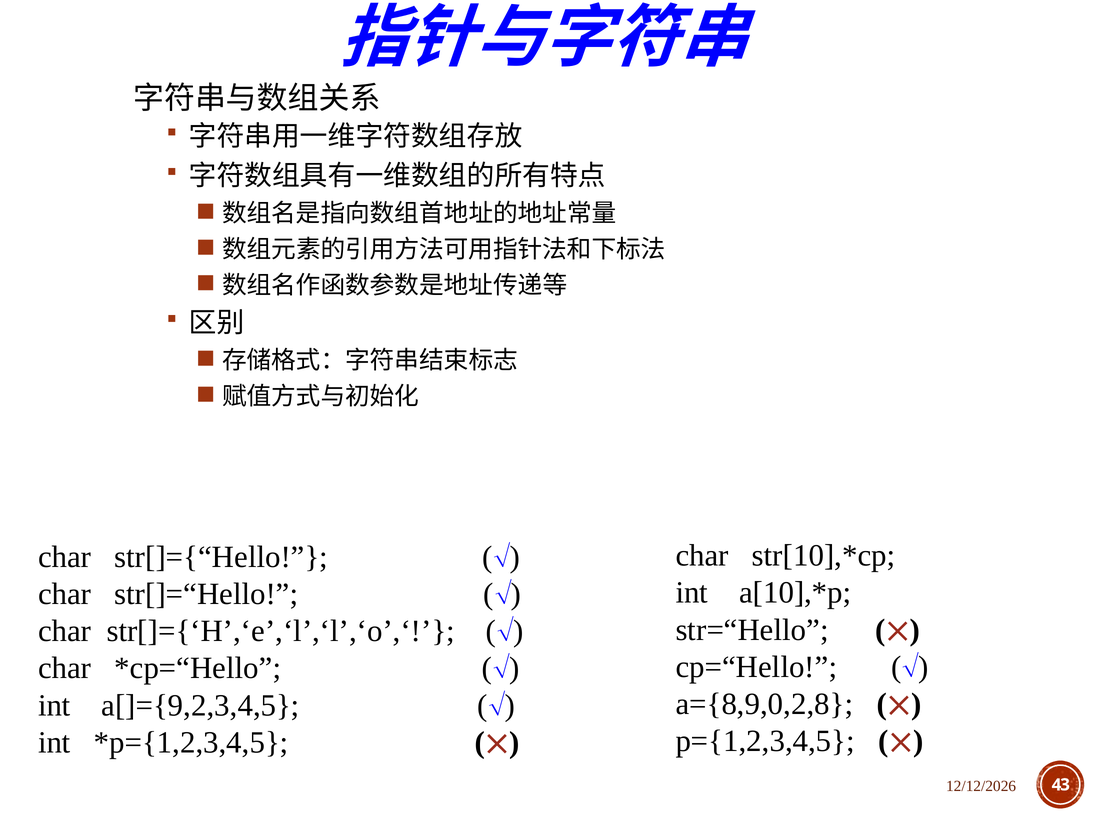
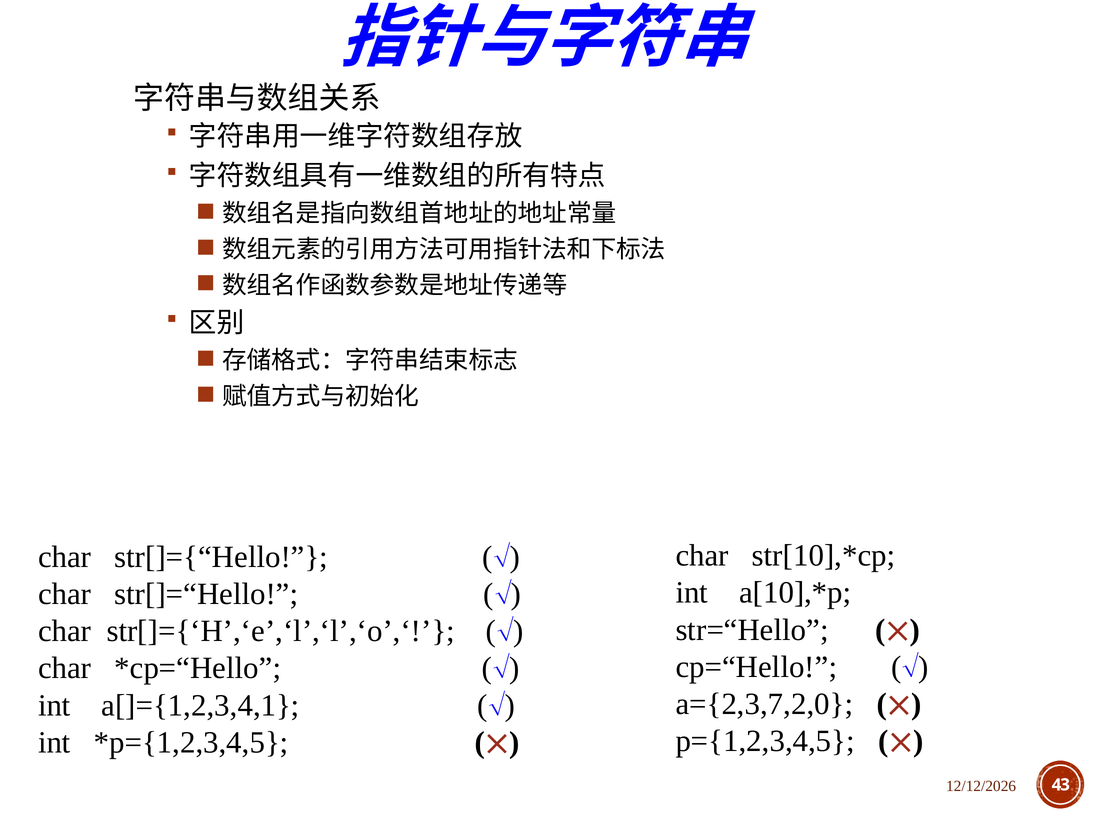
a={8,9,0,2,8: a={8,9,0,2,8 -> a={2,3,7,2,0
a[]={9,2,3,4,5: a[]={9,2,3,4,5 -> a[]={1,2,3,4,1
